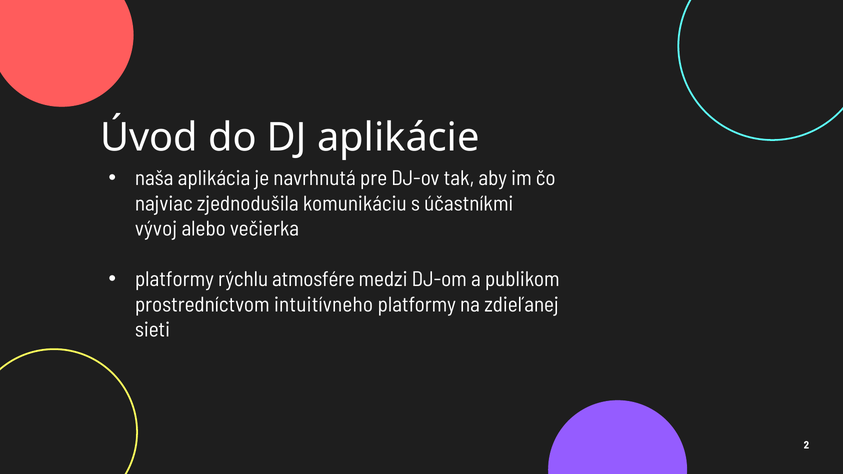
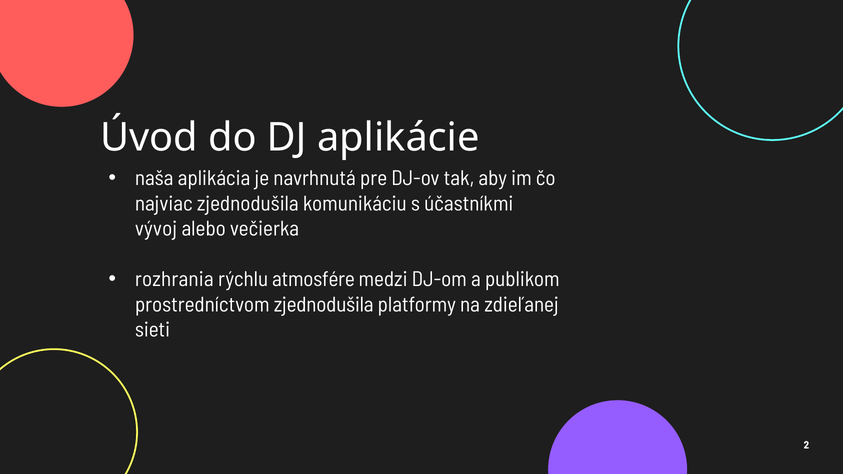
platformy at (174, 280): platformy -> rozhrania
prostredníctvom intuitívneho: intuitívneho -> zjednodušila
